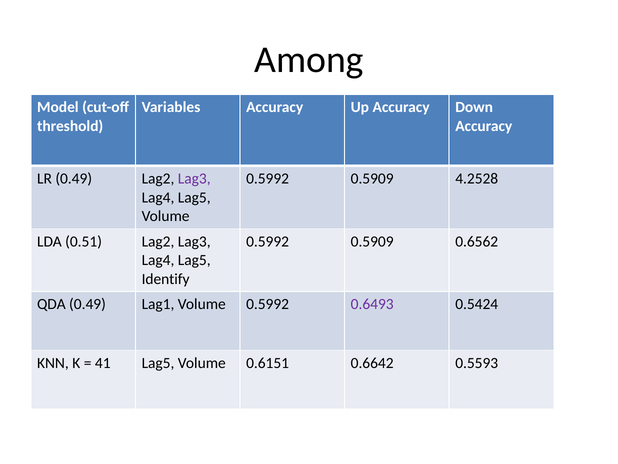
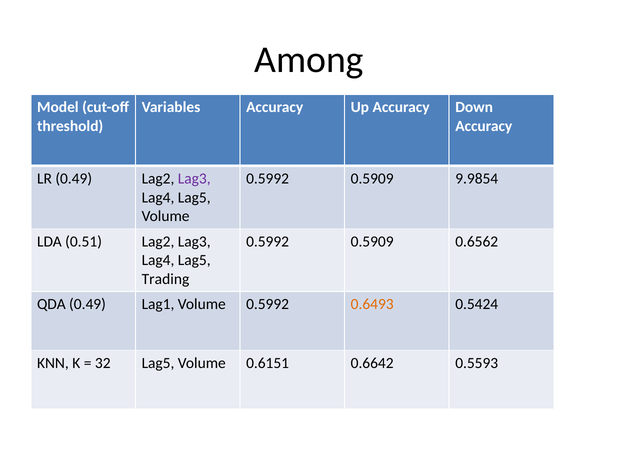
4.2528: 4.2528 -> 9.9854
Identify: Identify -> Trading
0.6493 colour: purple -> orange
41: 41 -> 32
